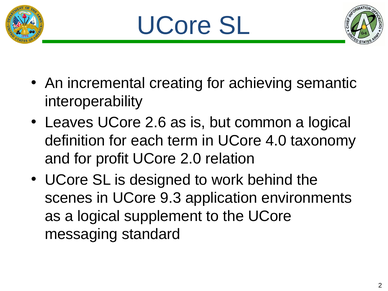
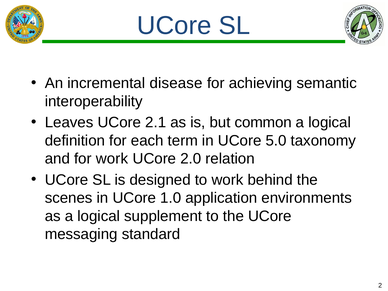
creating: creating -> disease
2.6: 2.6 -> 2.1
4.0: 4.0 -> 5.0
for profit: profit -> work
9.3: 9.3 -> 1.0
